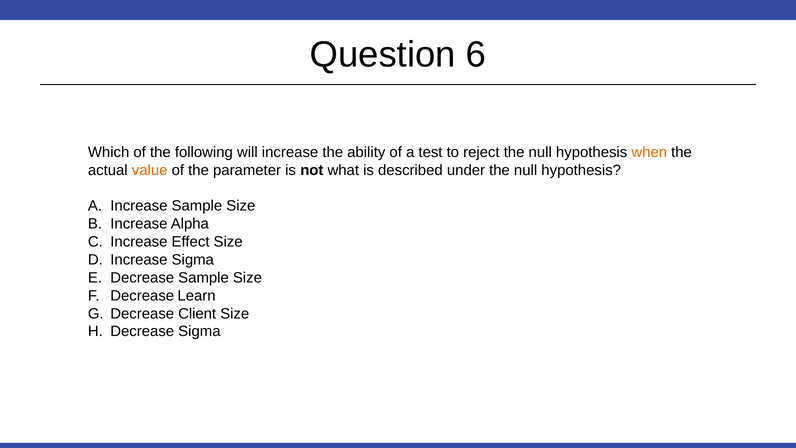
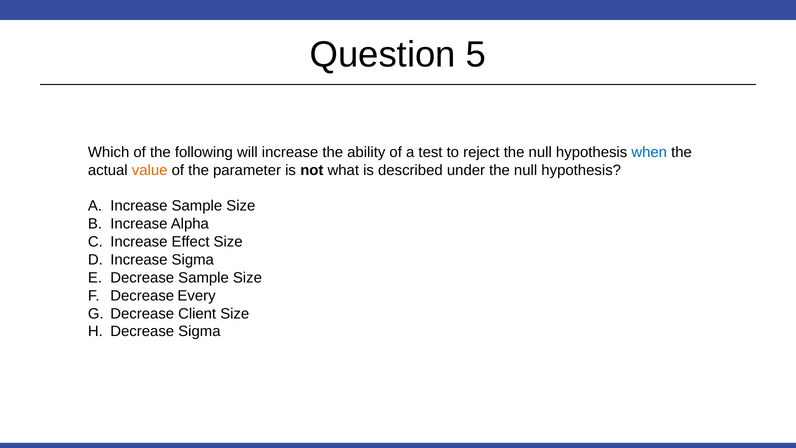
6: 6 -> 5
when colour: orange -> blue
Learn: Learn -> Every
